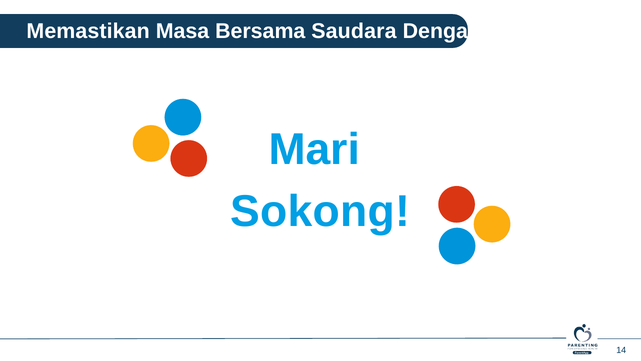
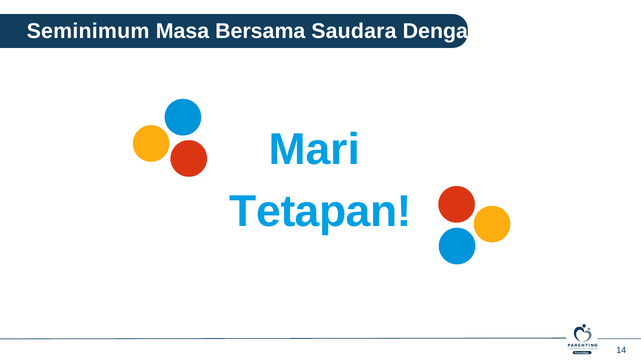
Memastikan: Memastikan -> Seminimum
Sokong: Sokong -> Tetapan
